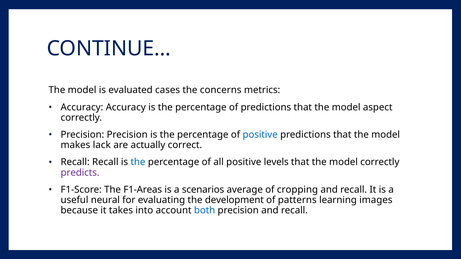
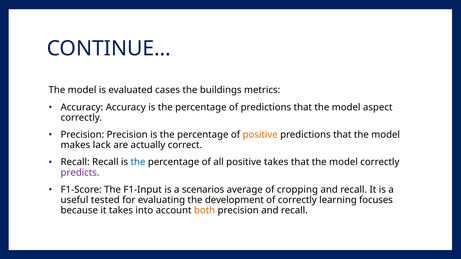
concerns: concerns -> buildings
positive at (260, 135) colour: blue -> orange
positive levels: levels -> takes
F1-Areas: F1-Areas -> F1-Input
neural: neural -> tested
of patterns: patterns -> correctly
images: images -> focuses
both colour: blue -> orange
